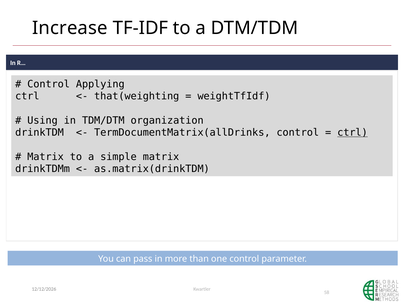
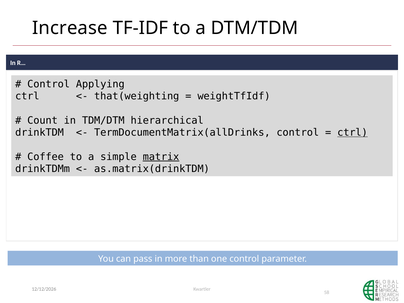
Using: Using -> Count
organization: organization -> hierarchical
Matrix at (46, 157): Matrix -> Coffee
matrix at (161, 157) underline: none -> present
